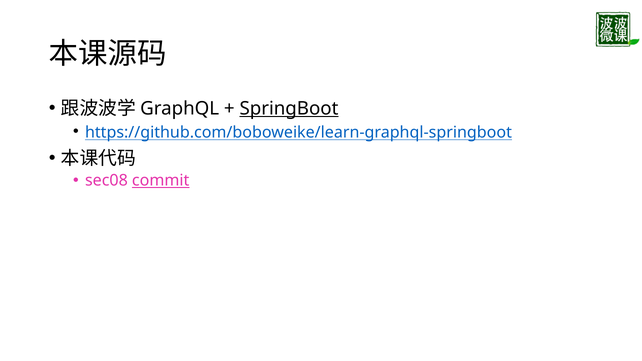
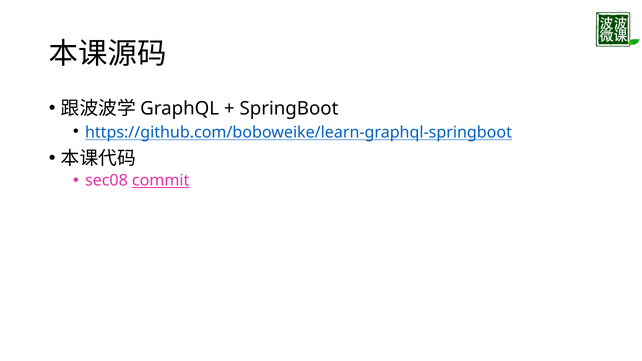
SpringBoot underline: present -> none
